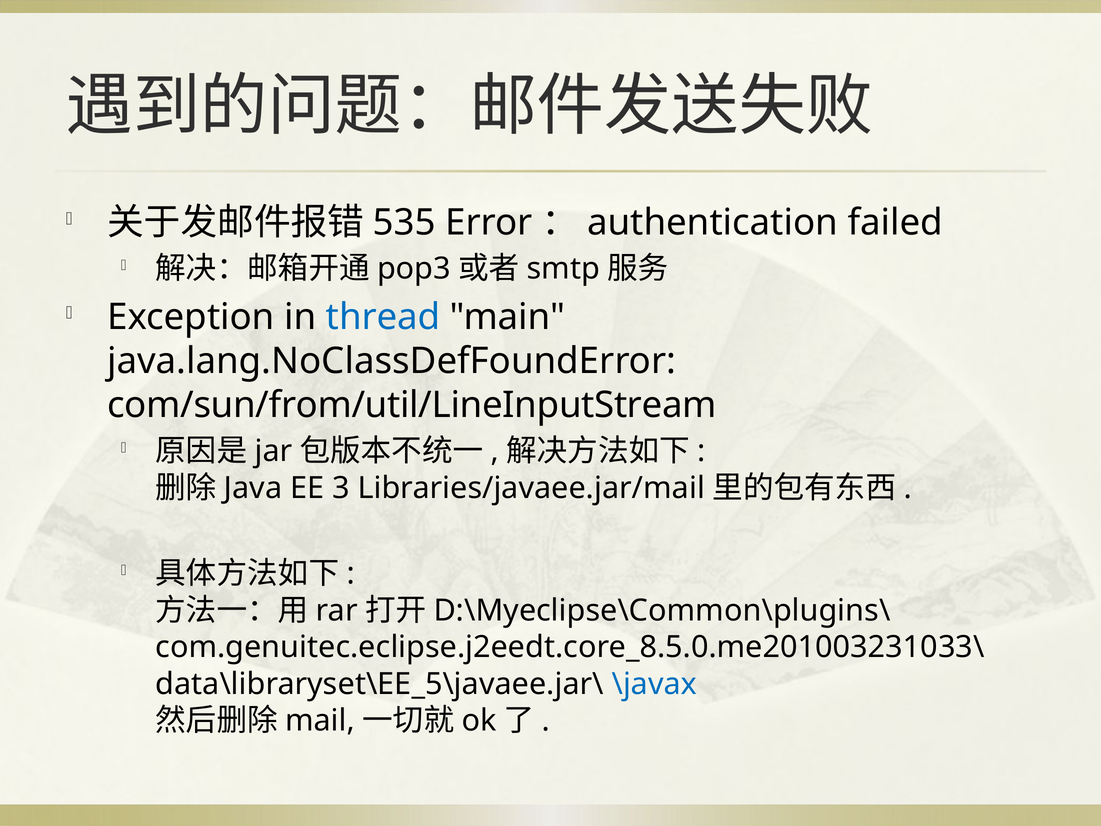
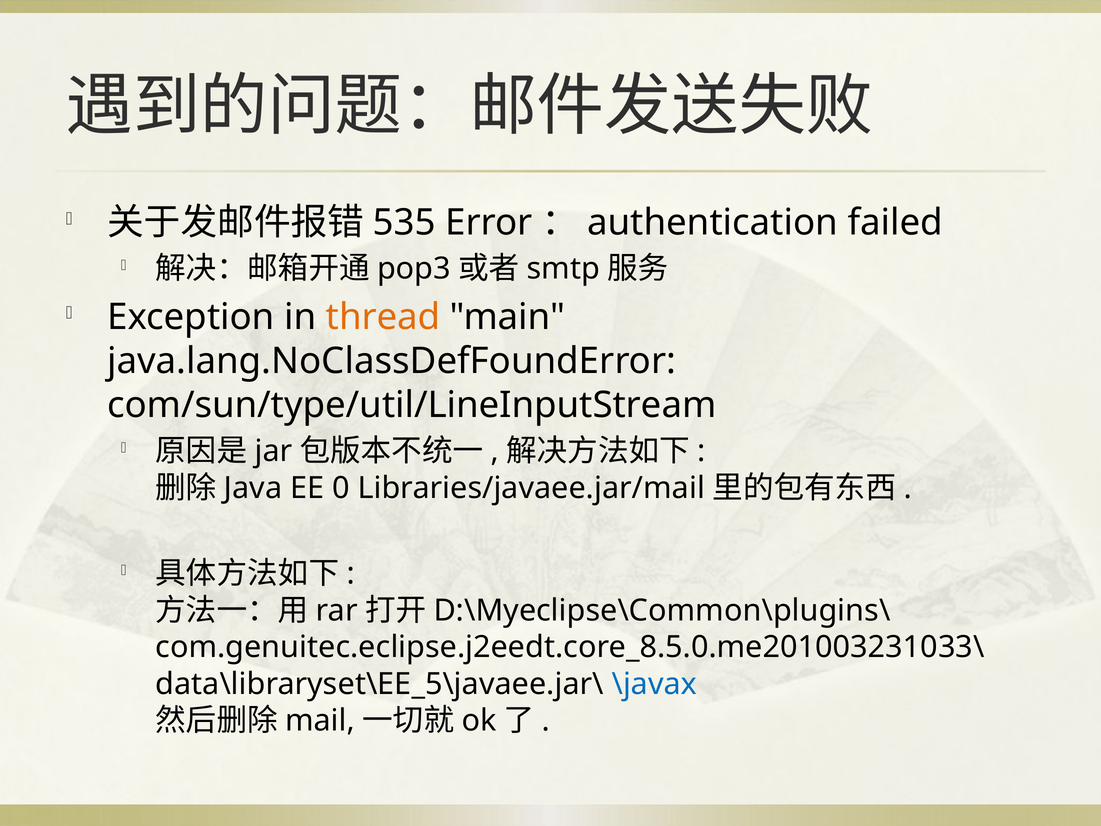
thread colour: blue -> orange
com/sun/from/util/LineInputStream: com/sun/from/util/LineInputStream -> com/sun/type/util/LineInputStream
3: 3 -> 0
